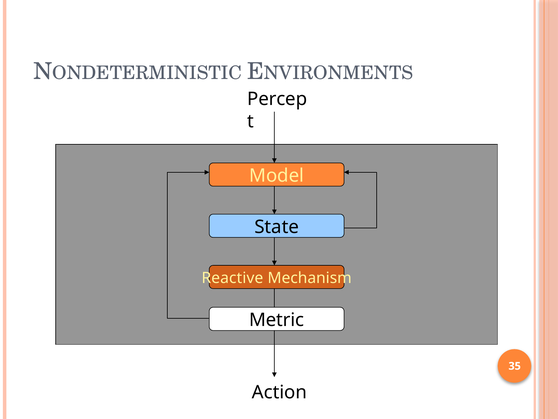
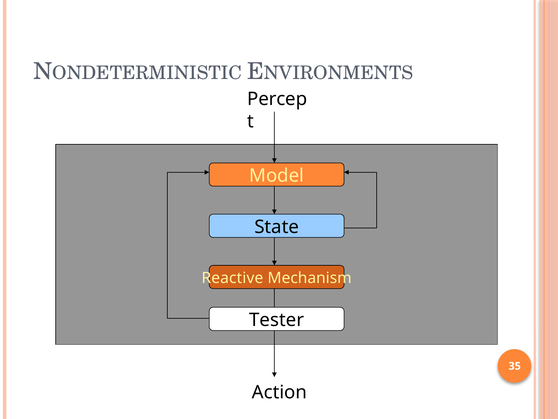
Metric: Metric -> Tester
